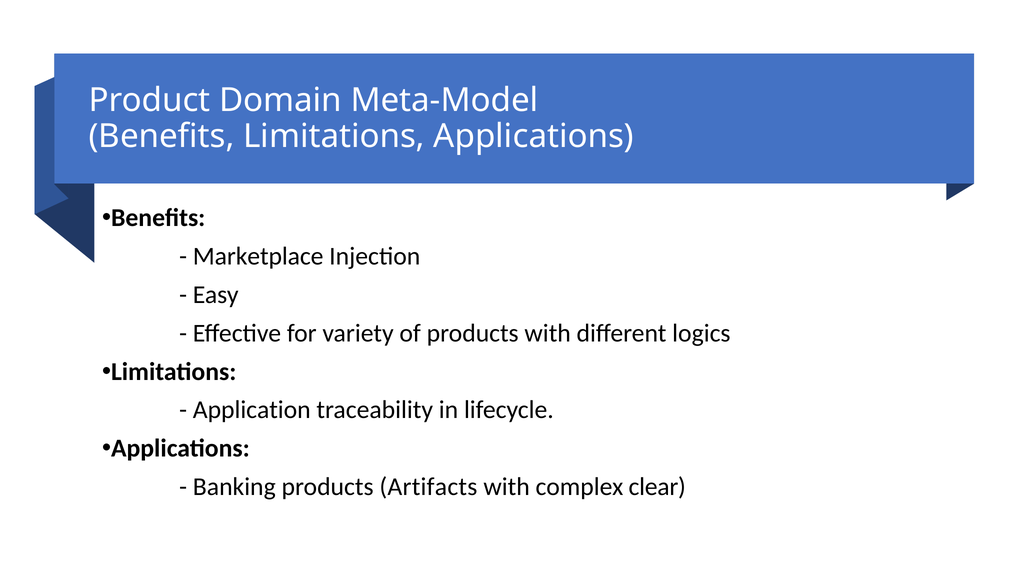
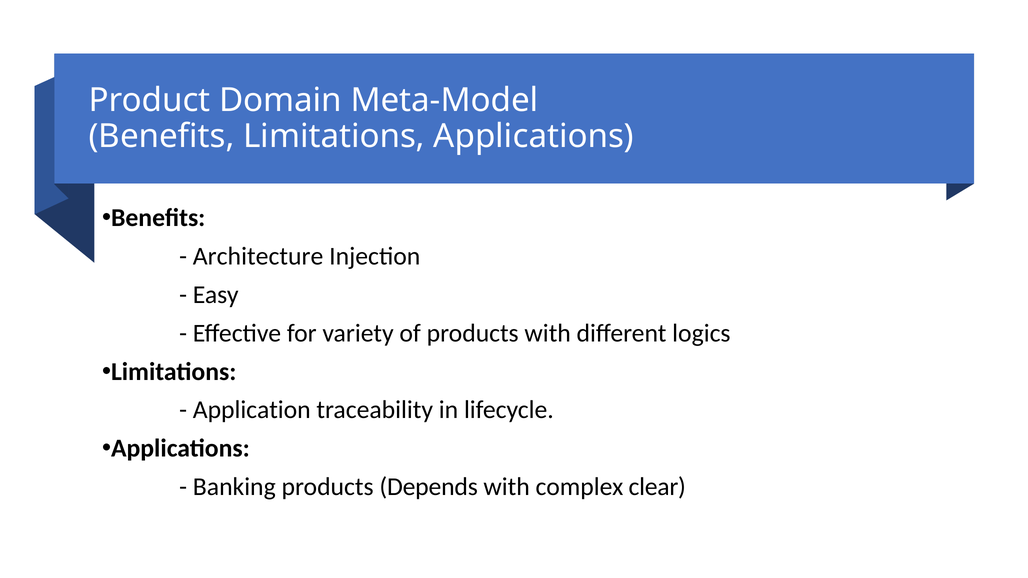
Marketplace: Marketplace -> Architecture
Artifacts: Artifacts -> Depends
